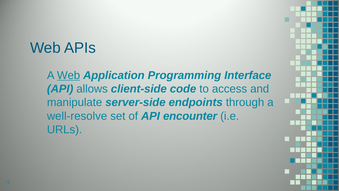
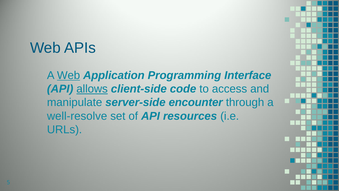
allows underline: none -> present
endpoints: endpoints -> encounter
encounter: encounter -> resources
